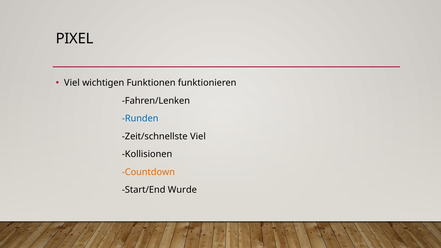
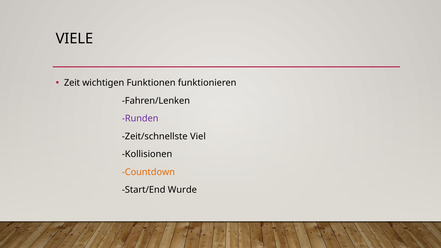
PIXEL: PIXEL -> VIELE
Viel at (72, 83): Viel -> Zeit
Runden colour: blue -> purple
